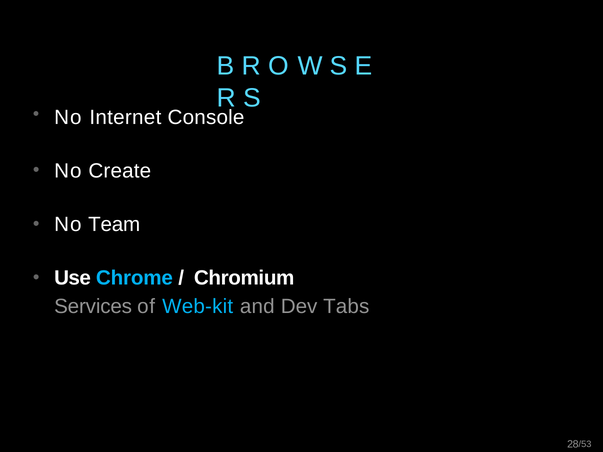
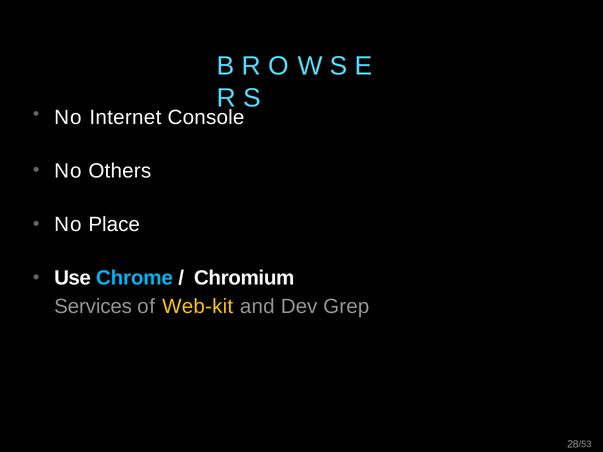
Create: Create -> Others
Team: Team -> Place
Web-kit colour: light blue -> yellow
Tabs: Tabs -> Grep
